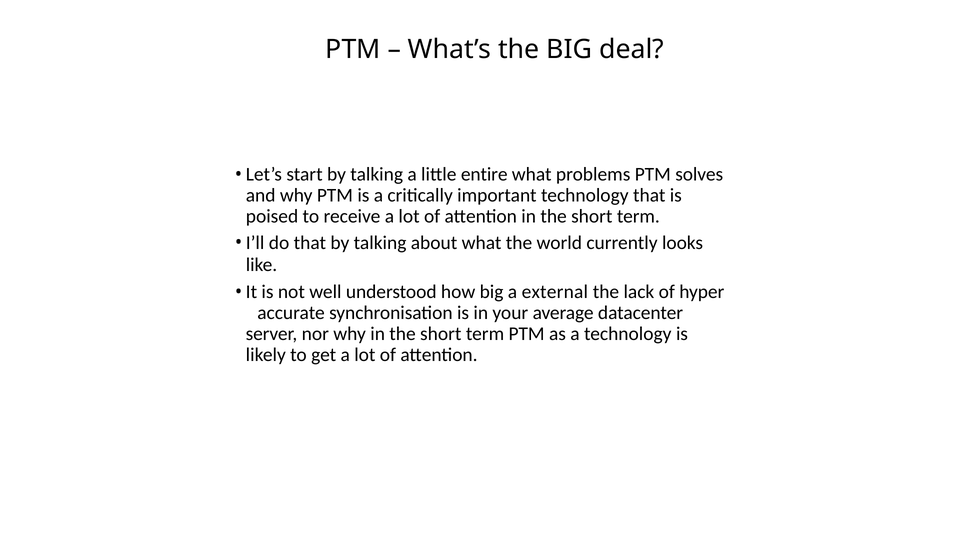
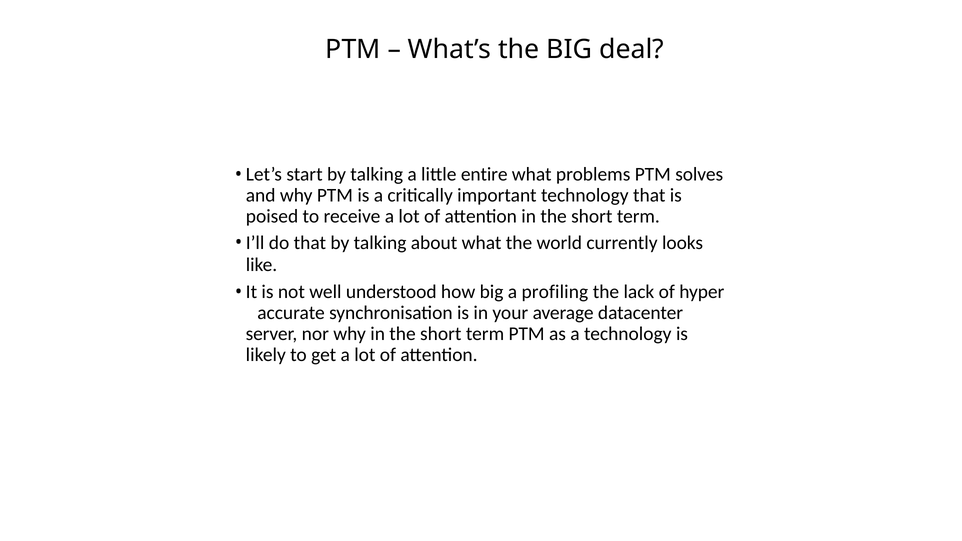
external: external -> profiling
